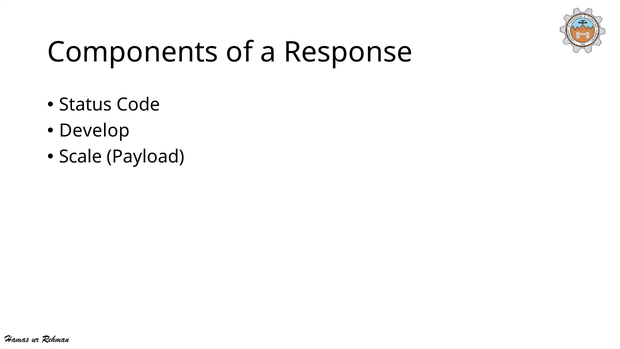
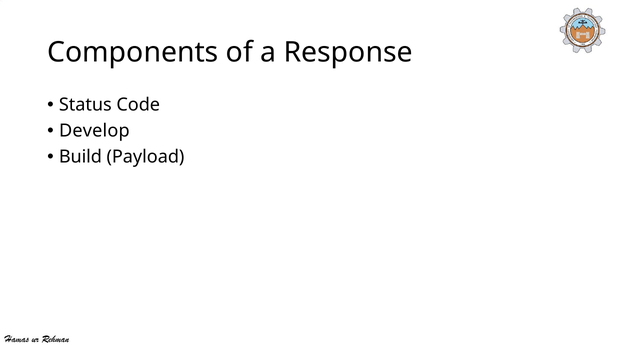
Scale: Scale -> Build
